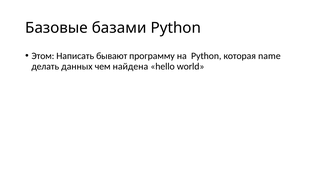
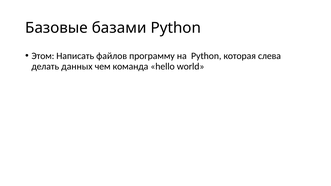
бывают: бывают -> файлов
name: name -> слева
найдена: найдена -> команда
